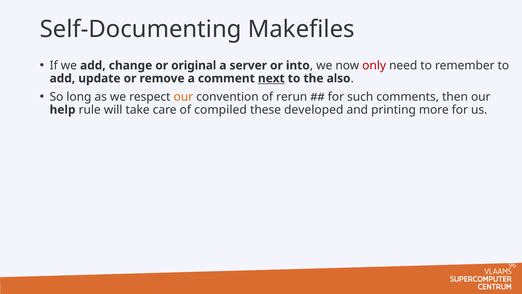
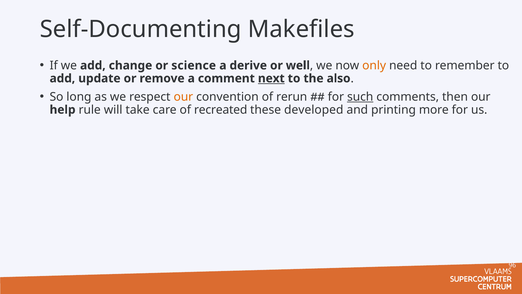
original: original -> science
server: server -> derive
into: into -> well
only colour: red -> orange
such underline: none -> present
compiled: compiled -> recreated
